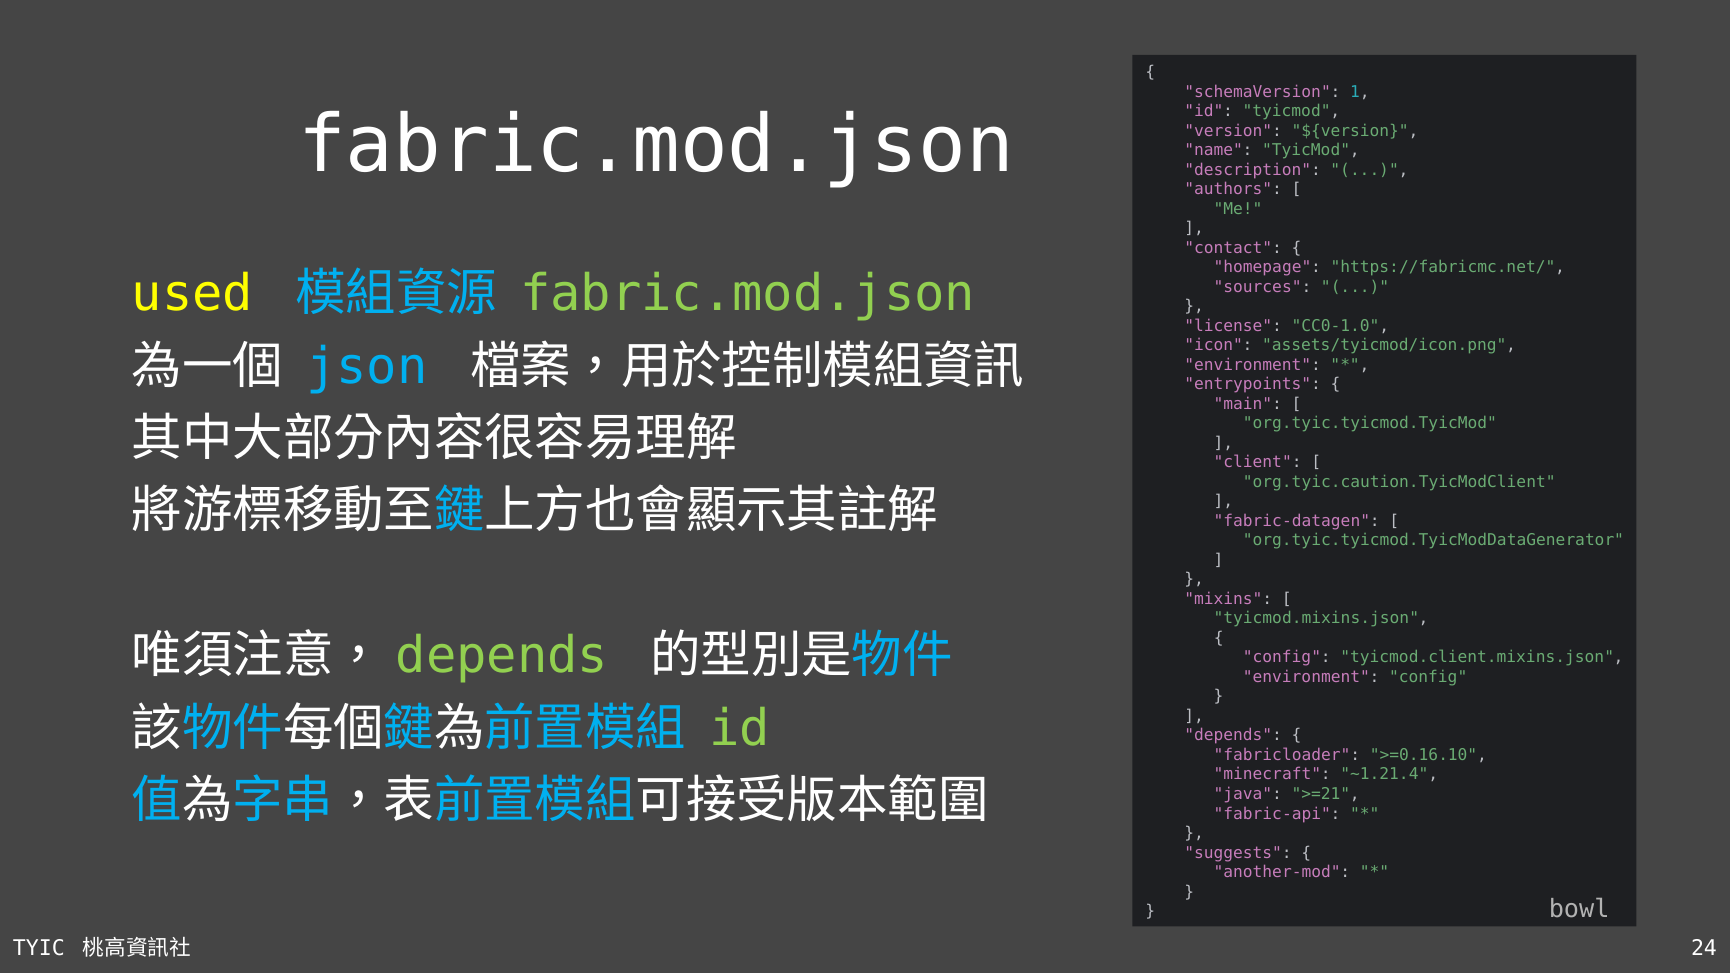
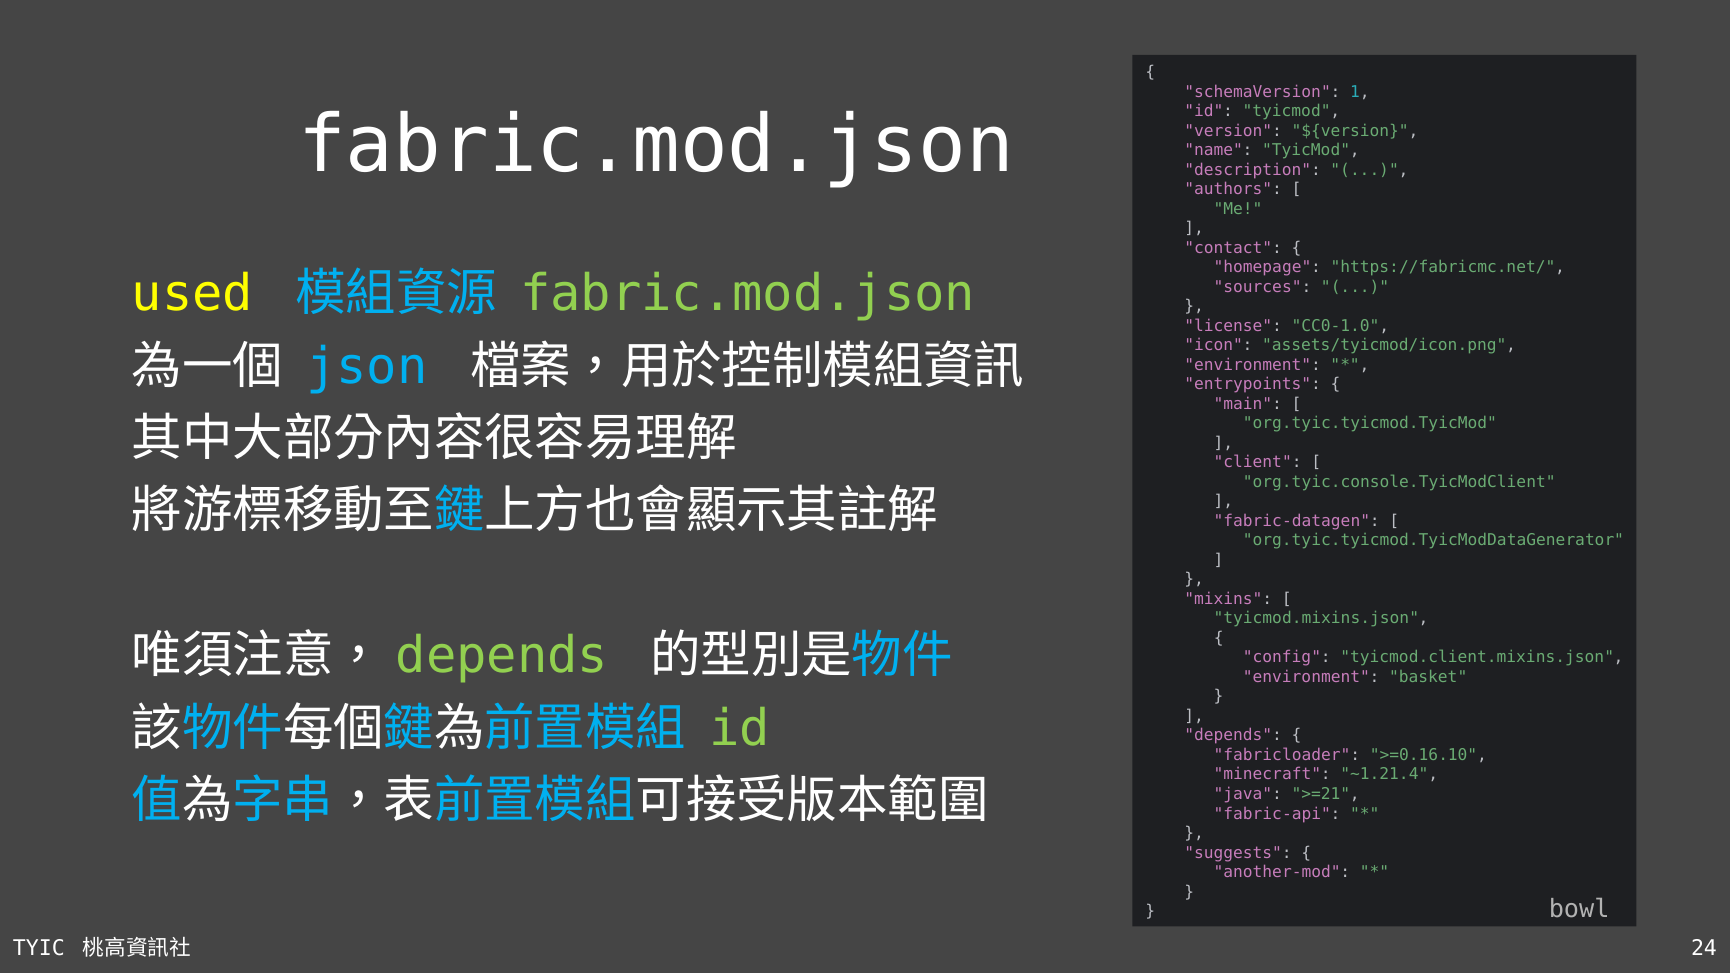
org.tyic.caution.TyicModClient: org.tyic.caution.TyicModClient -> org.tyic.console.TyicModClient
environment config: config -> basket
